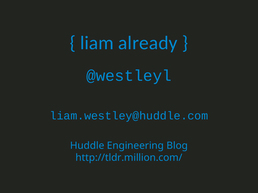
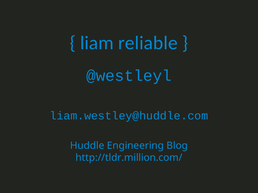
already: already -> reliable
